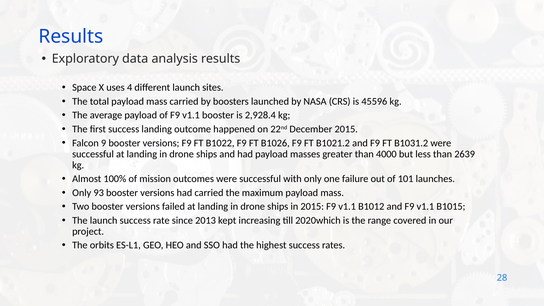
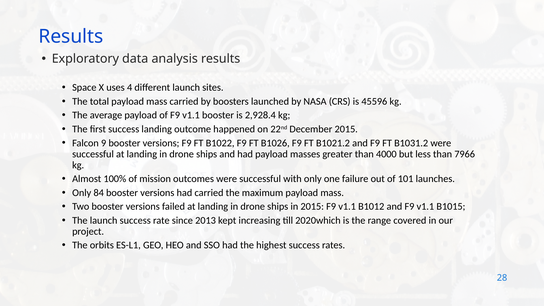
2639: 2639 -> 7966
93: 93 -> 84
